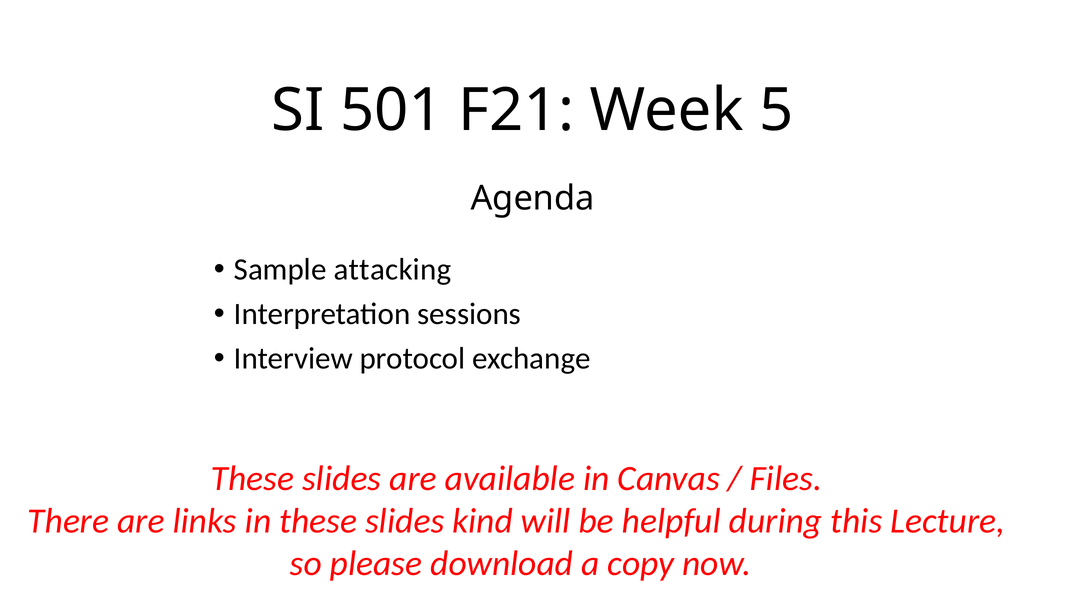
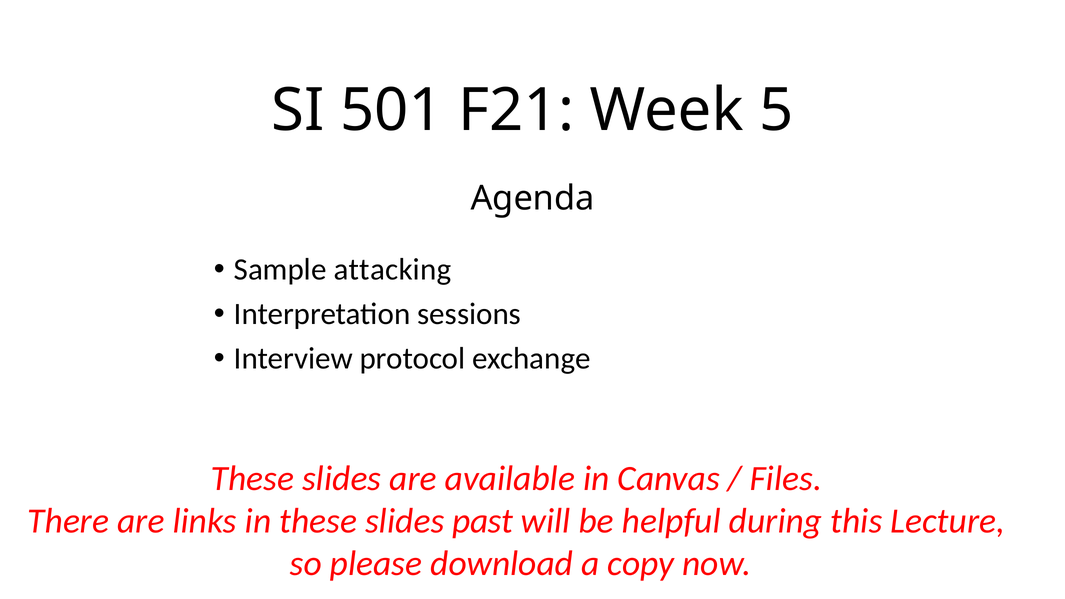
kind: kind -> past
